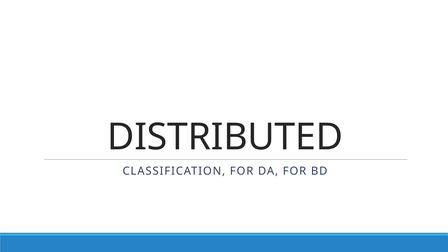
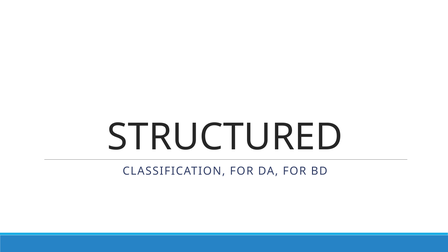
DISTRIBUTED: DISTRIBUTED -> STRUCTURED
